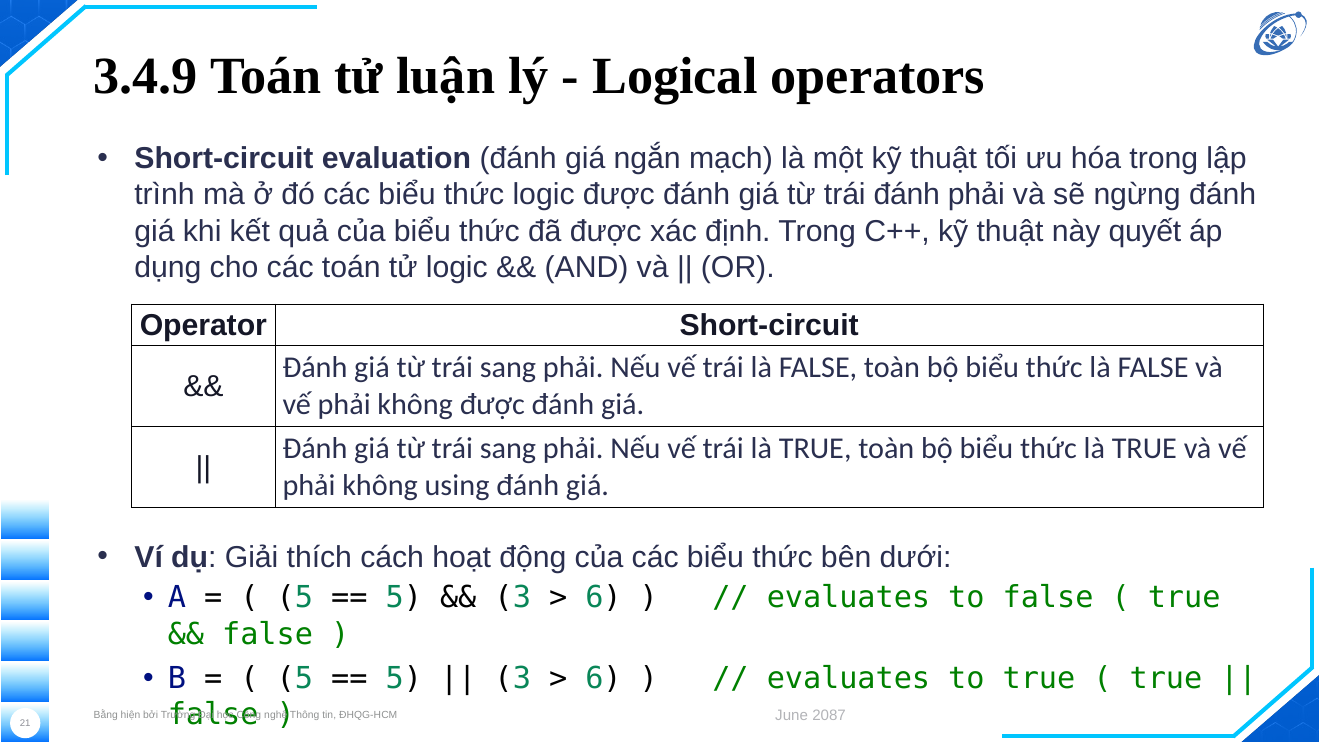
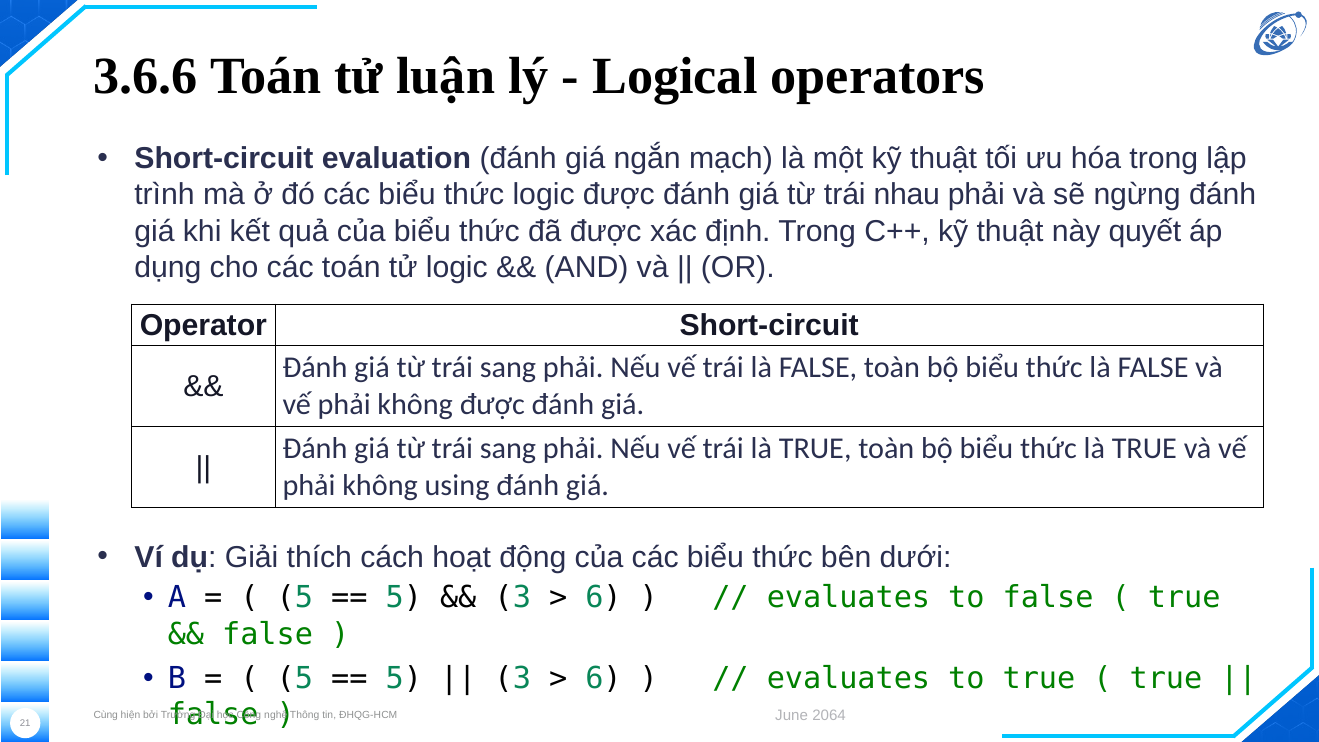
3.4.9: 3.4.9 -> 3.6.6
trái đánh: đánh -> nhau
2087: 2087 -> 2064
Bằng: Bằng -> Cùng
